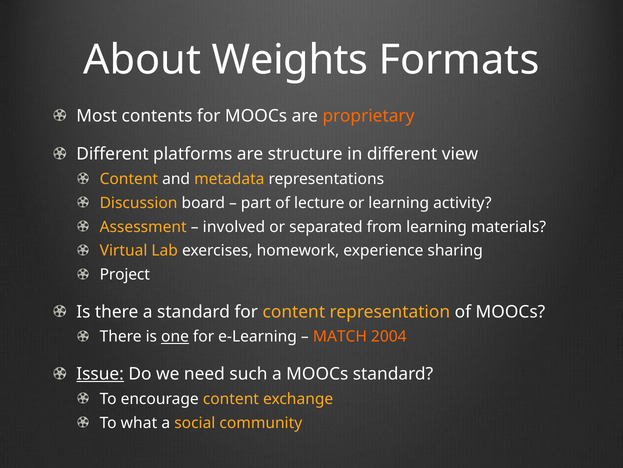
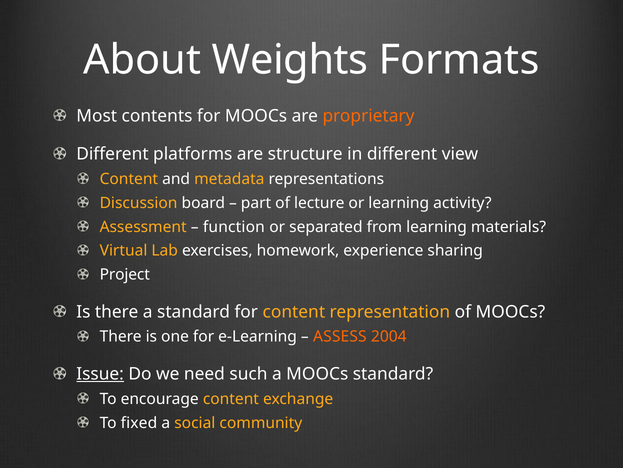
involved: involved -> function
one underline: present -> none
MATCH: MATCH -> ASSESS
what: what -> fixed
